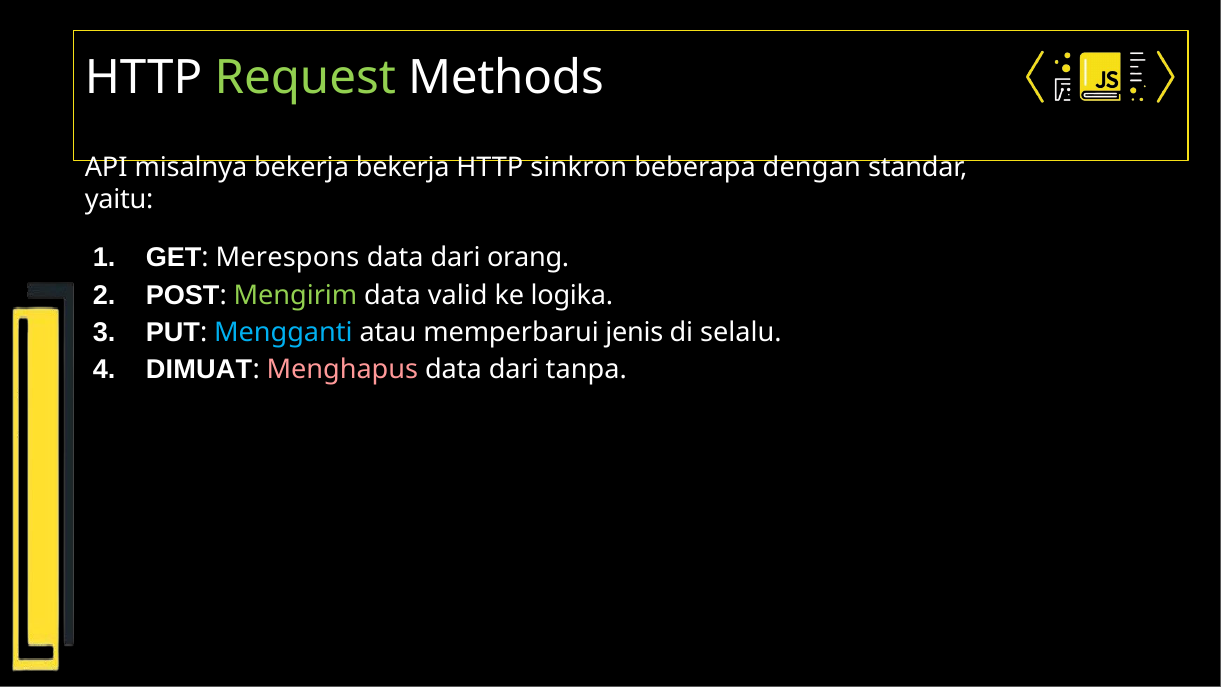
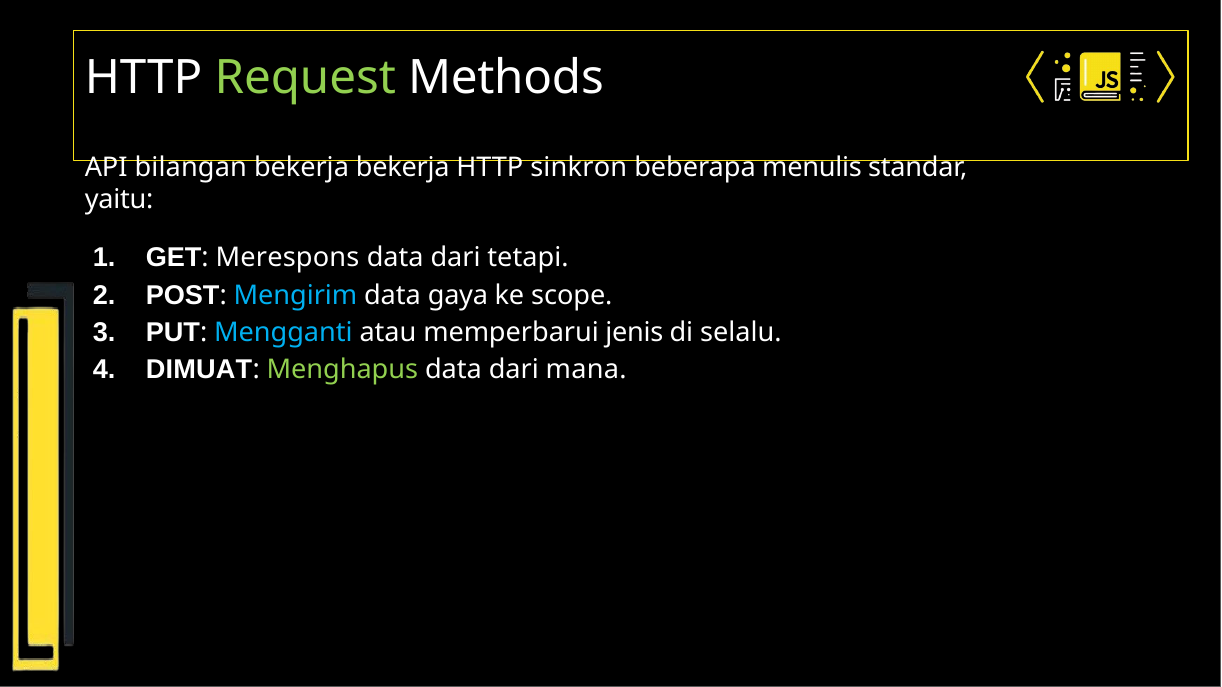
misalnya: misalnya -> bilangan
dengan: dengan -> menulis
orang: orang -> tetapi
Mengirim colour: light green -> light blue
valid: valid -> gaya
logika: logika -> scope
Menghapus colour: pink -> light green
tanpa: tanpa -> mana
